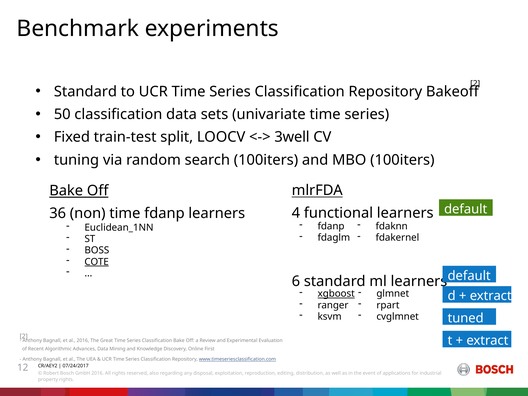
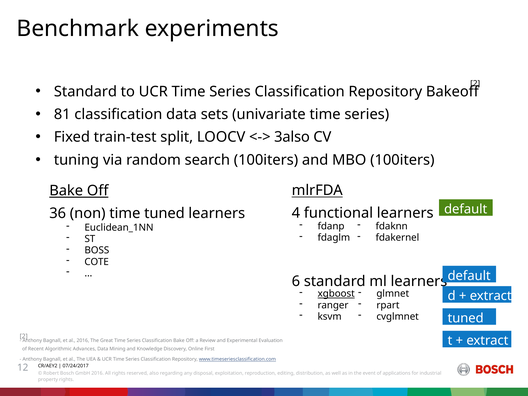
50: 50 -> 81
3well: 3well -> 3also
time fdanp: fdanp -> tuned
COTE underline: present -> none
